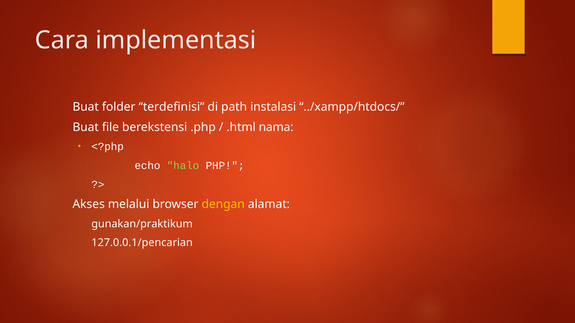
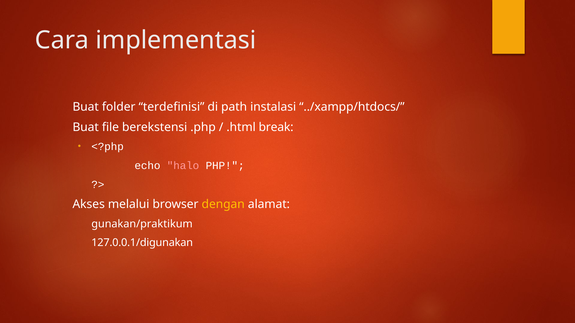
nama: nama -> break
halo colour: light green -> pink
127.0.0.1/pencarian: 127.0.0.1/pencarian -> 127.0.0.1/digunakan
